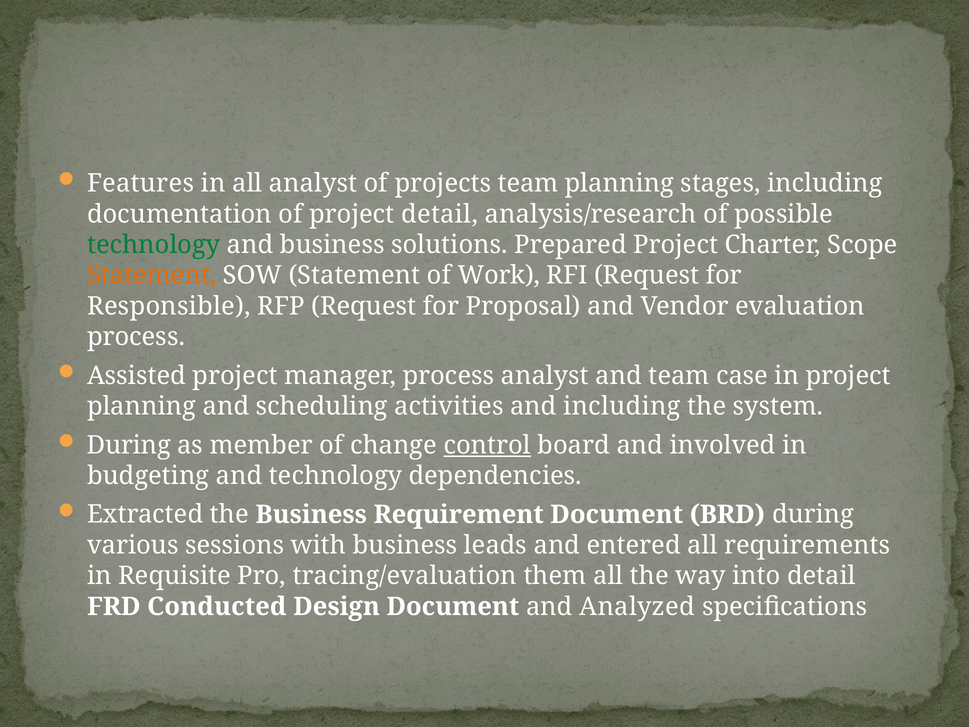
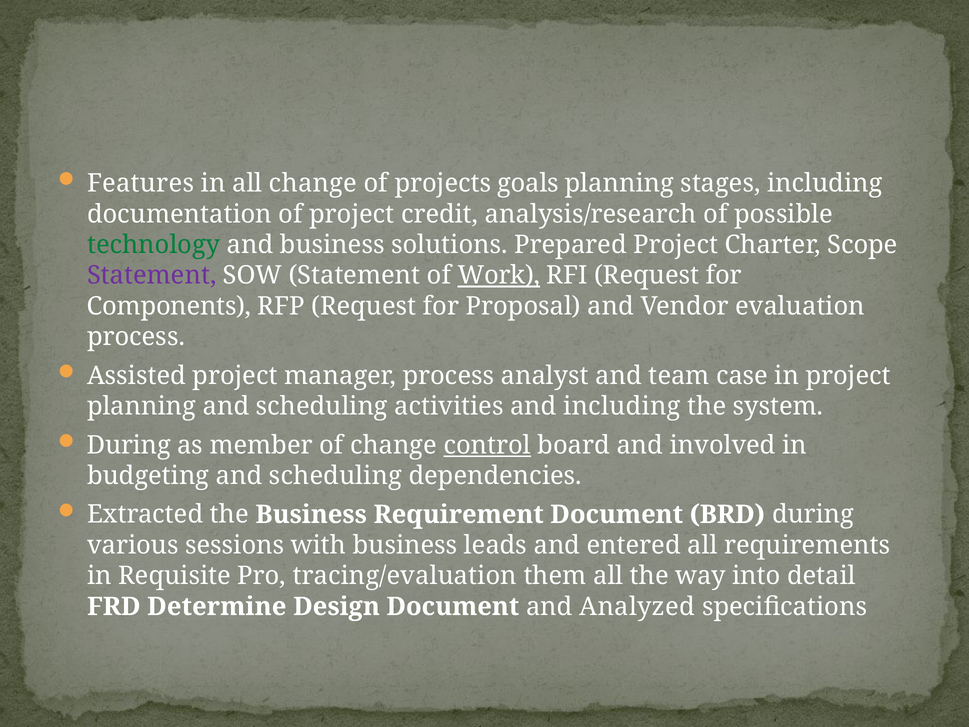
all analyst: analyst -> change
projects team: team -> goals
project detail: detail -> credit
Statement at (152, 275) colour: orange -> purple
Work underline: none -> present
Responsible: Responsible -> Components
budgeting and technology: technology -> scheduling
Conducted: Conducted -> Determine
